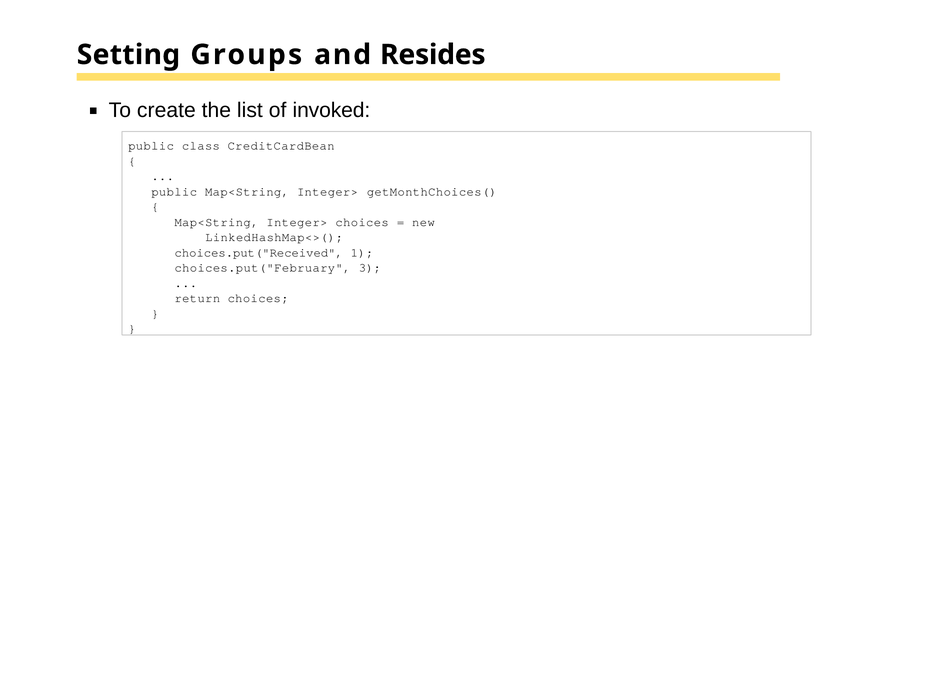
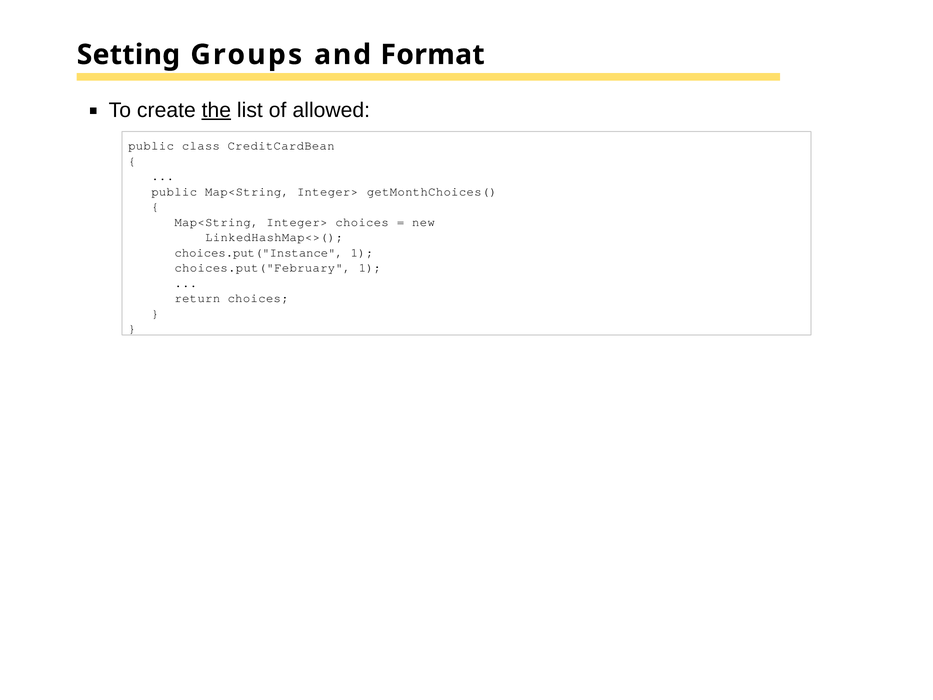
Resides: Resides -> Format
the underline: none -> present
invoked: invoked -> allowed
choices.put("Received: choices.put("Received -> choices.put("Instance
choices.put("February 3: 3 -> 1
